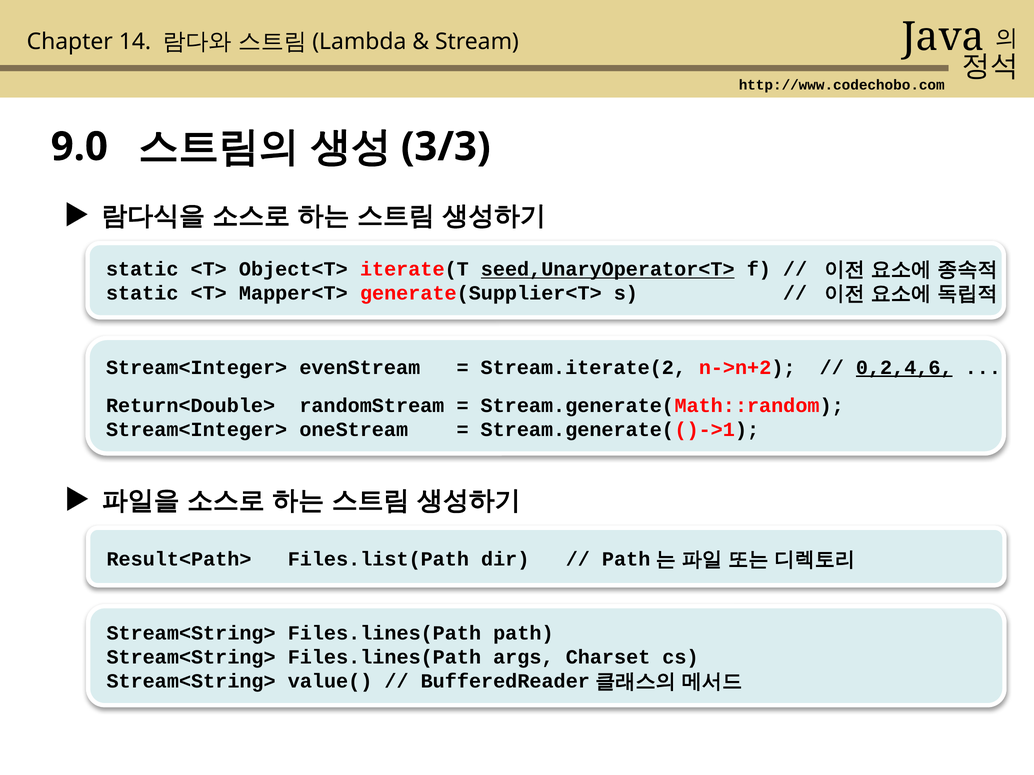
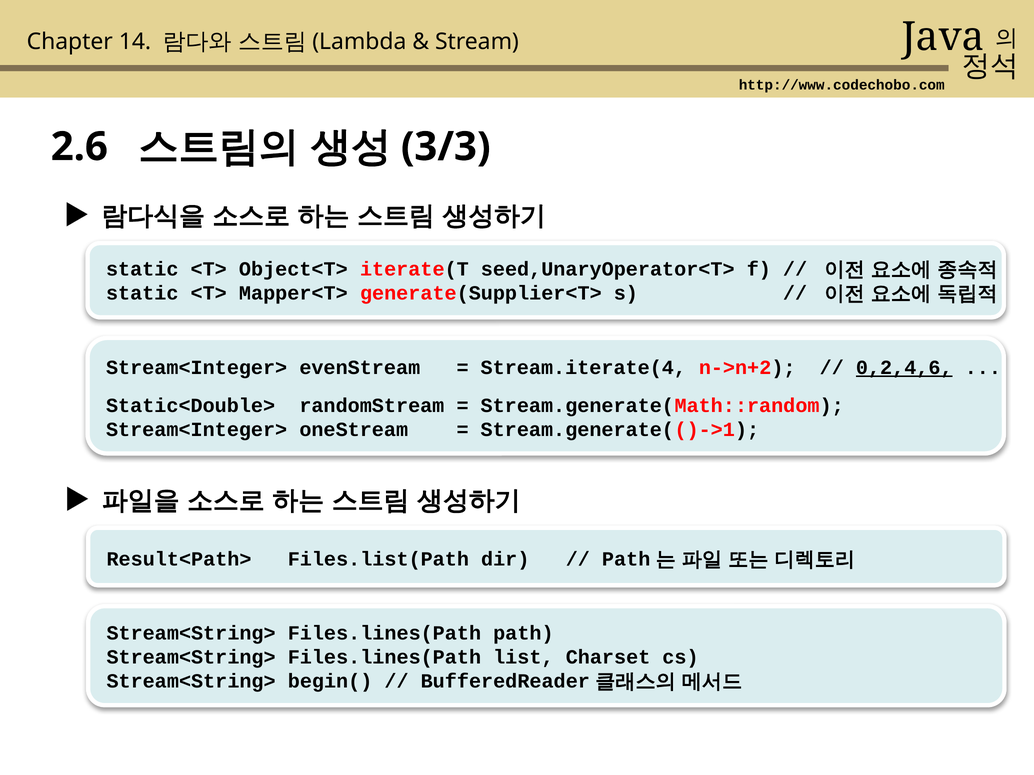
9.0: 9.0 -> 2.6
seed,UnaryOperator<T> underline: present -> none
Stream.iterate(2: Stream.iterate(2 -> Stream.iterate(4
Return<Double>: Return<Double> -> Static<Double>
args: args -> list
value(: value( -> begin(
